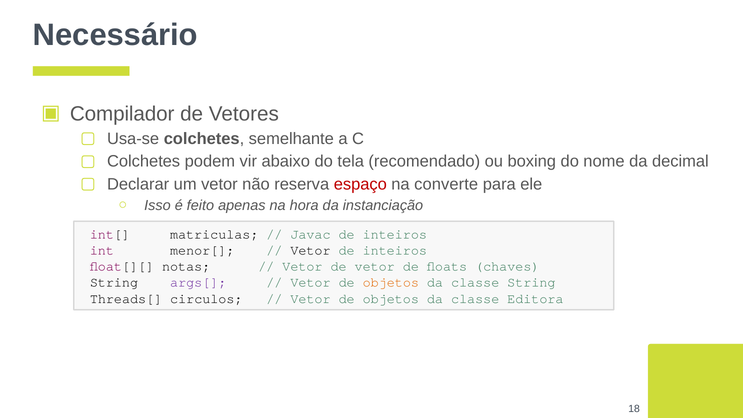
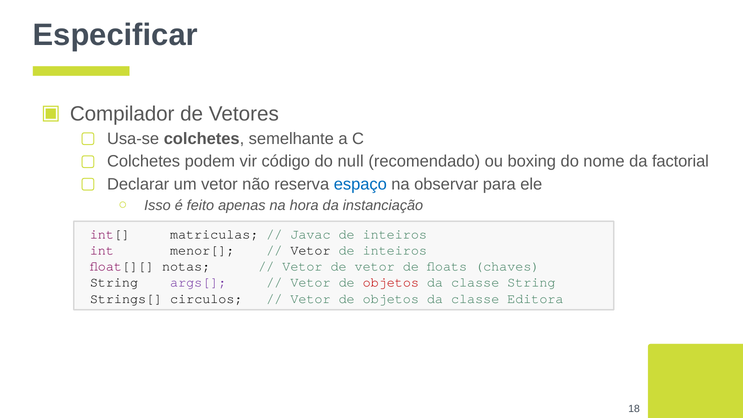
Necessário: Necessário -> Especificar
abaixo: abaixo -> código
tela: tela -> null
decimal: decimal -> factorial
espaço colour: red -> blue
converte: converte -> observar
objetos at (391, 282) colour: orange -> red
Threads[: Threads[ -> Strings[
